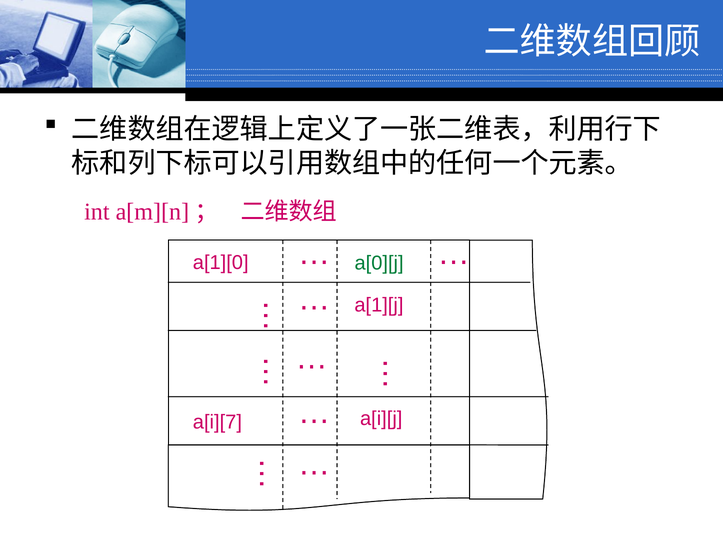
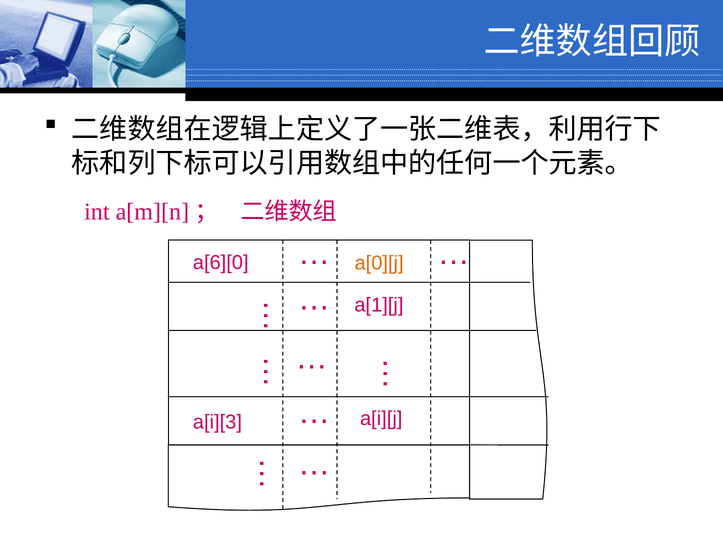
a[1][0: a[1][0 -> a[6][0
a[0][j colour: green -> orange
a[i][7: a[i][7 -> a[i][3
